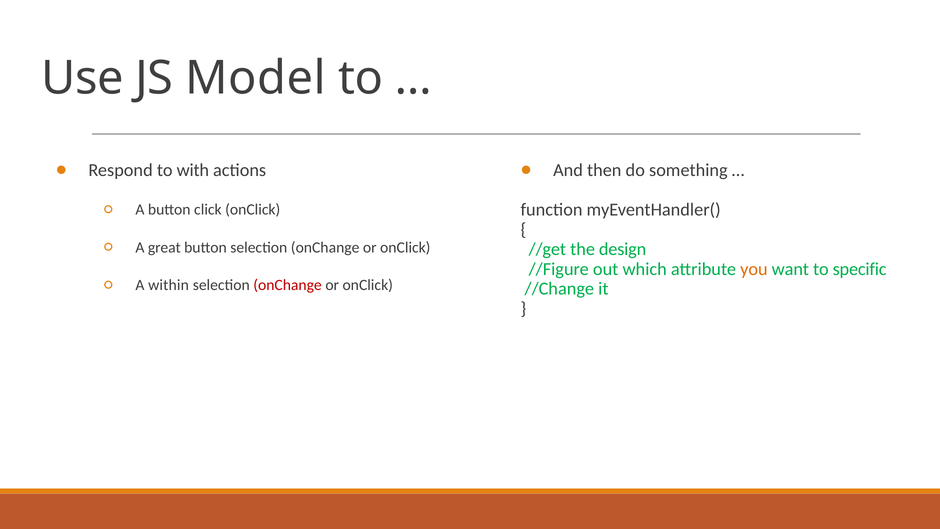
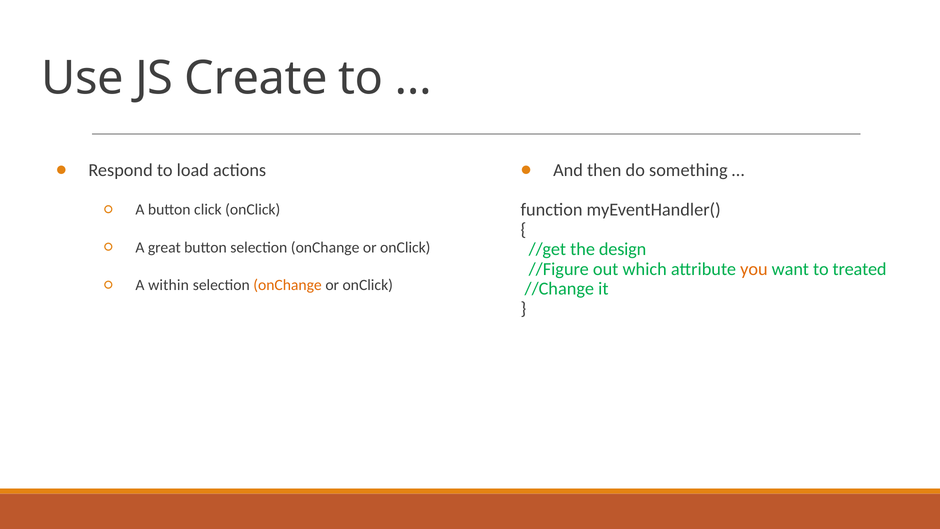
Model: Model -> Create
with: with -> load
specific: specific -> treated
onChange at (288, 285) colour: red -> orange
